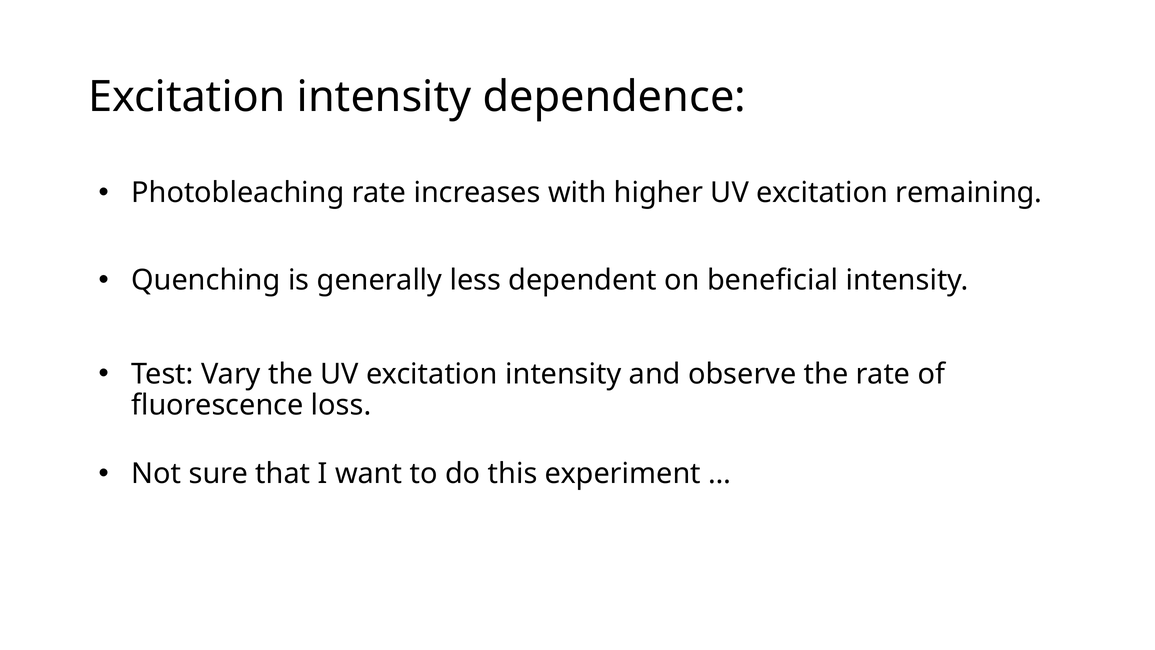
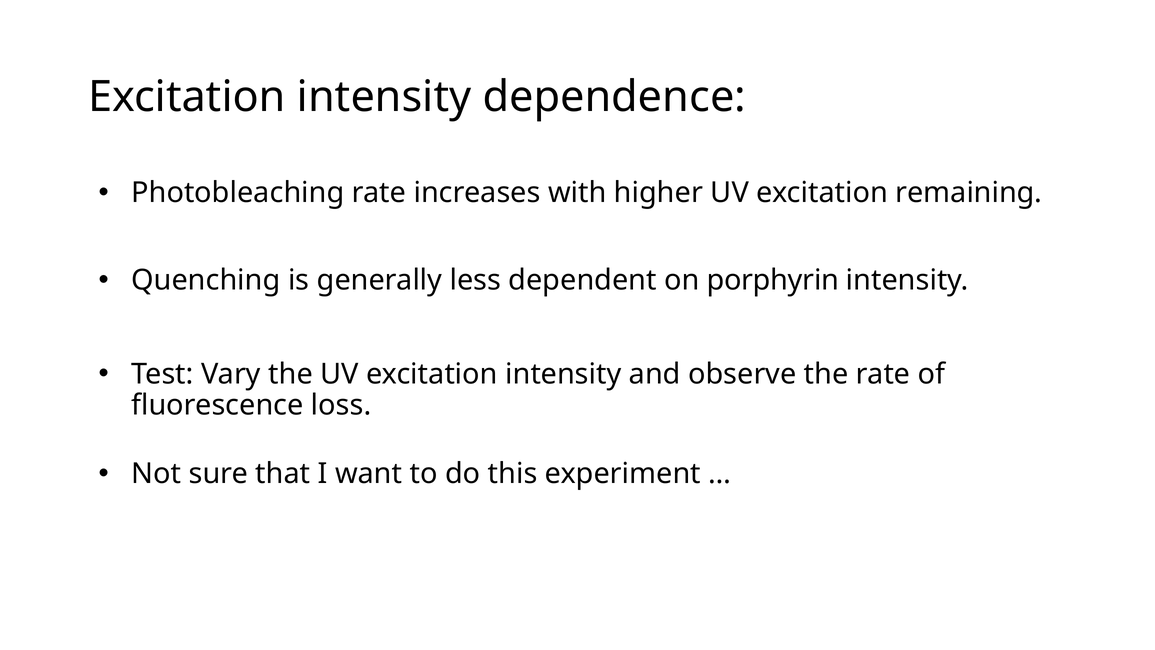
beneficial: beneficial -> porphyrin
